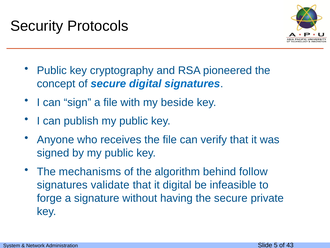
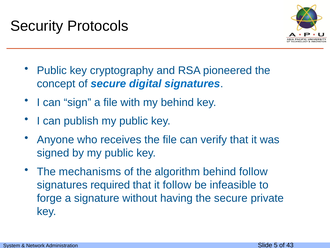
my beside: beside -> behind
validate: validate -> required
it digital: digital -> follow
